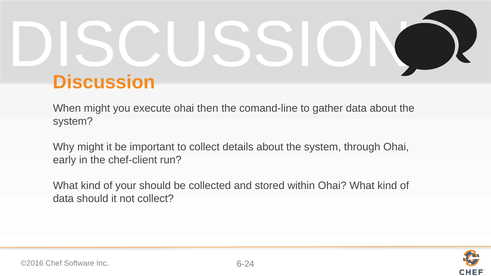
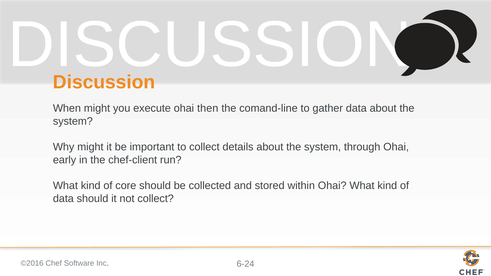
your: your -> core
